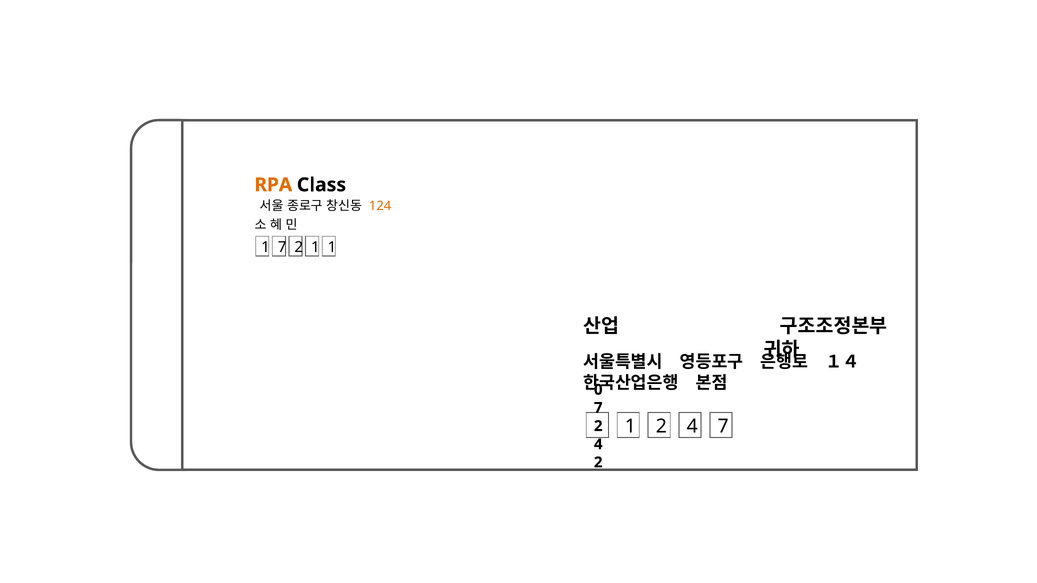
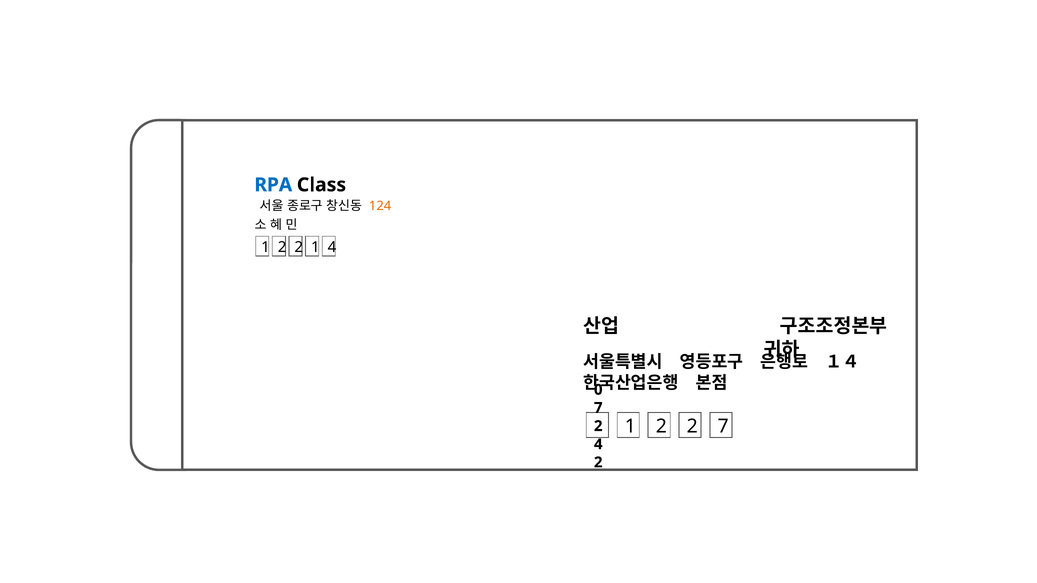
RPA colour: orange -> blue
7 at (282, 247): 7 -> 2
1 1: 1 -> 4
4 at (692, 427): 4 -> 2
